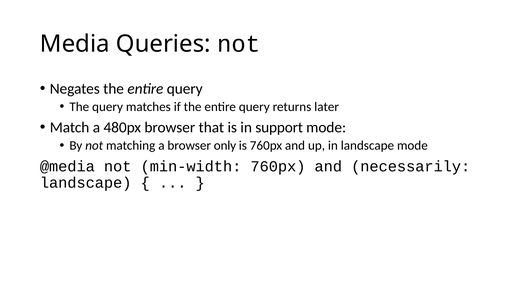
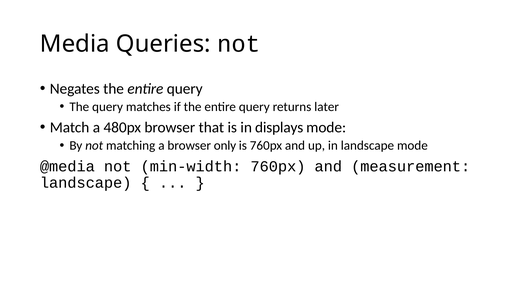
support: support -> displays
necessarily: necessarily -> measurement
